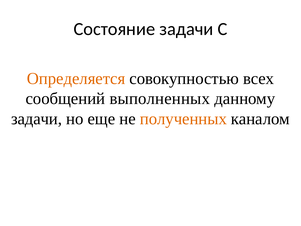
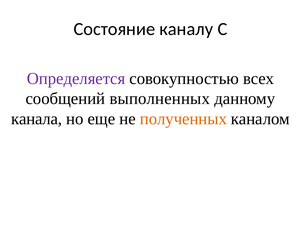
Состояние задачи: задачи -> каналу
Определяется colour: orange -> purple
задачи at (37, 119): задачи -> канала
